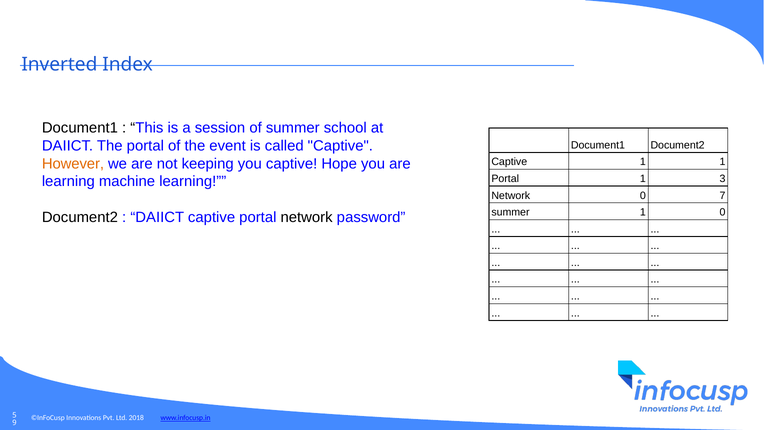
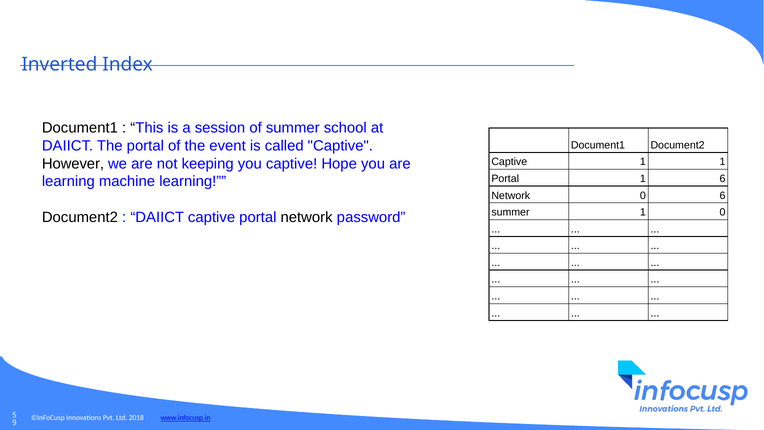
However colour: orange -> black
1 3: 3 -> 6
0 7: 7 -> 6
